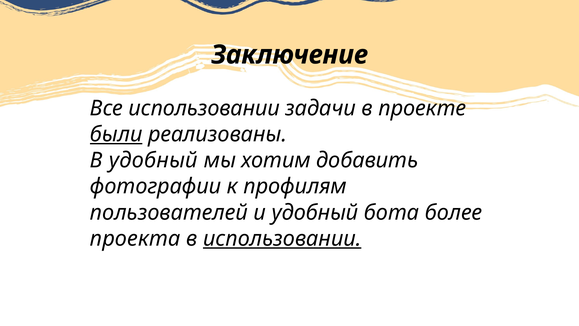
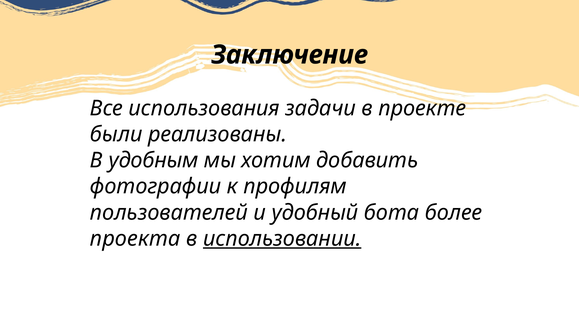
Все использовании: использовании -> использования
были underline: present -> none
В удобный: удобный -> удобным
